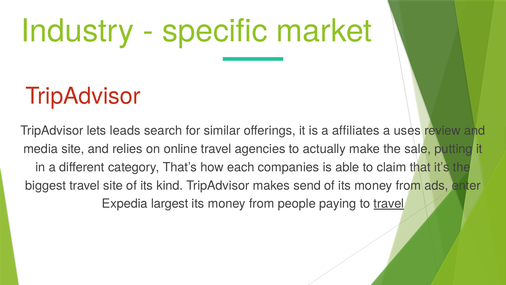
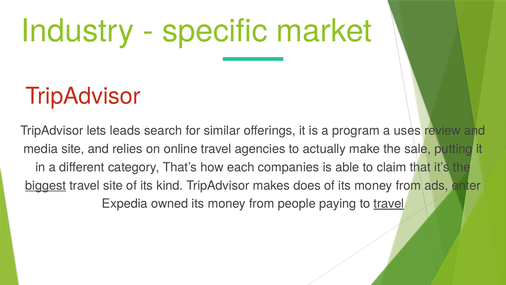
affiliates: affiliates -> program
biggest underline: none -> present
send: send -> does
largest: largest -> owned
